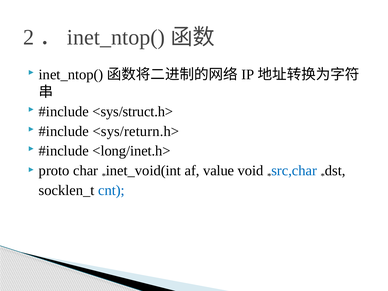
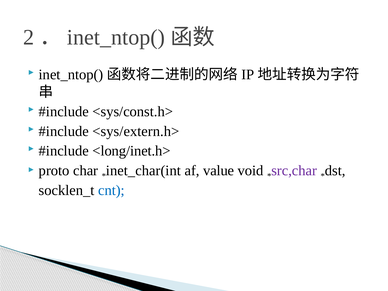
<sys/struct.h>: <sys/struct.h> -> <sys/const.h>
<sys/return.h>: <sys/return.h> -> <sys/extern.h>
inet_void(int: inet_void(int -> inet_char(int
src,char colour: blue -> purple
